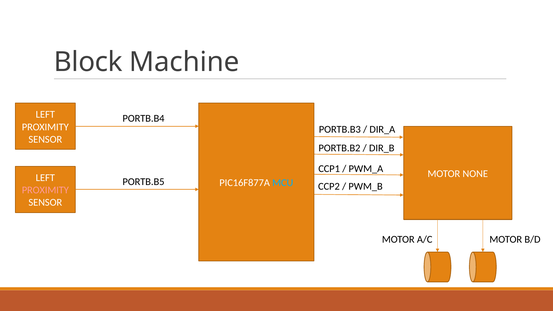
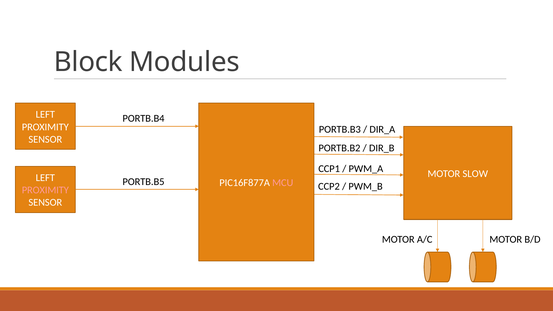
Machine: Machine -> Modules
NONE: NONE -> SLOW
MCU colour: light blue -> pink
